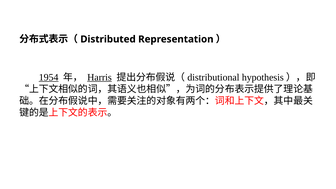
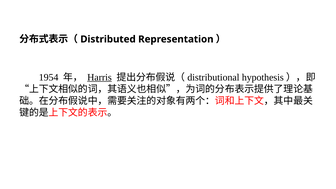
1954 underline: present -> none
